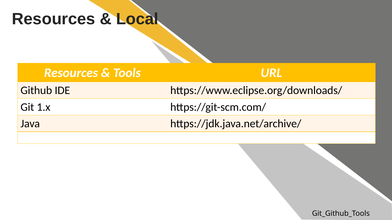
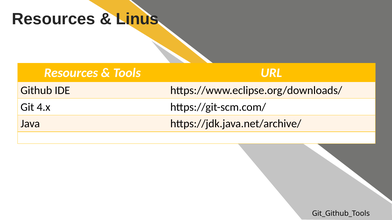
Local: Local -> Linus
1.x: 1.x -> 4.x
